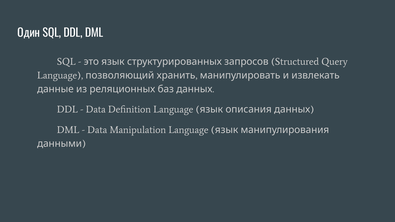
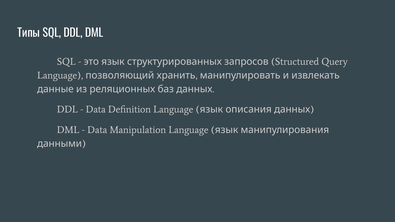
Один: Один -> Типы
